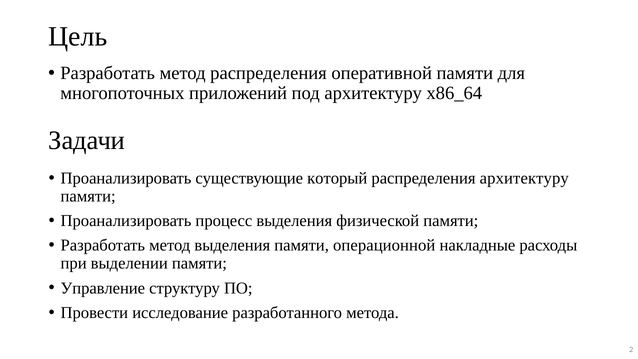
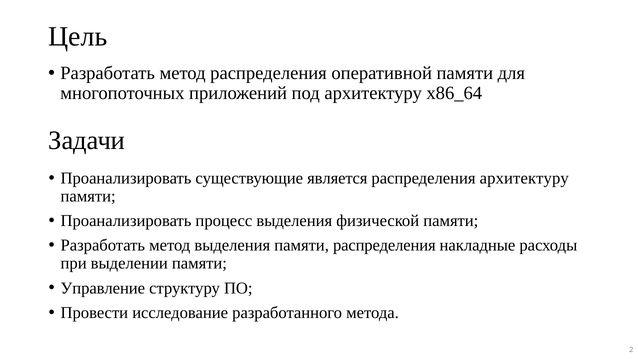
который: который -> является
памяти операционной: операционной -> распределения
